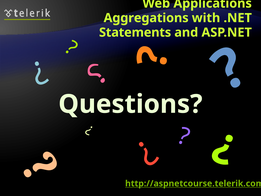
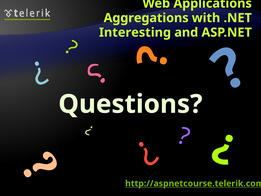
Statements: Statements -> Interesting
